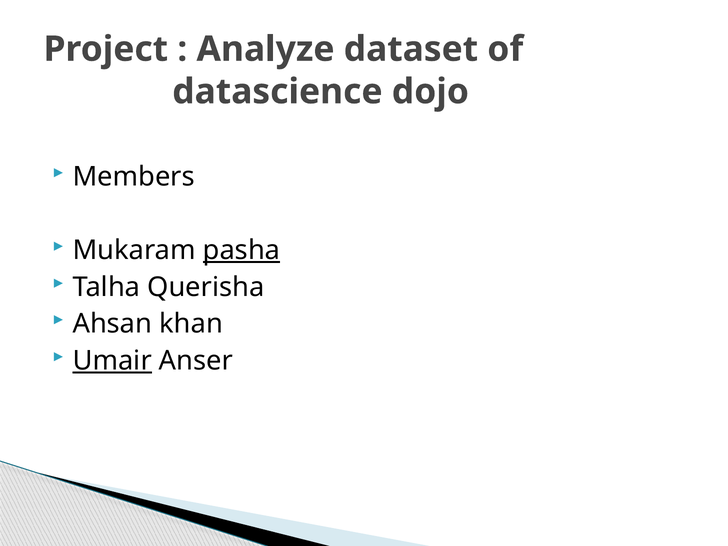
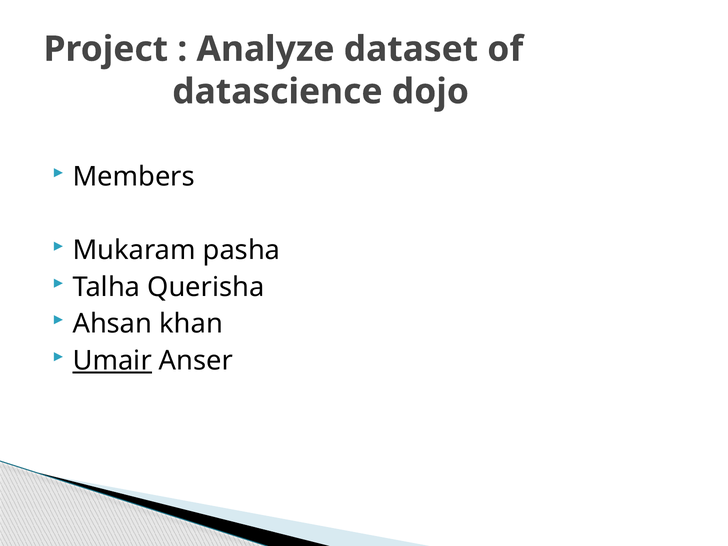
pasha underline: present -> none
